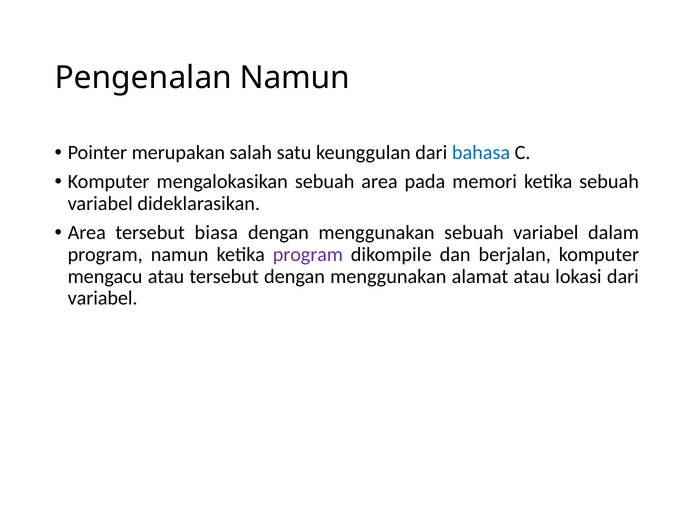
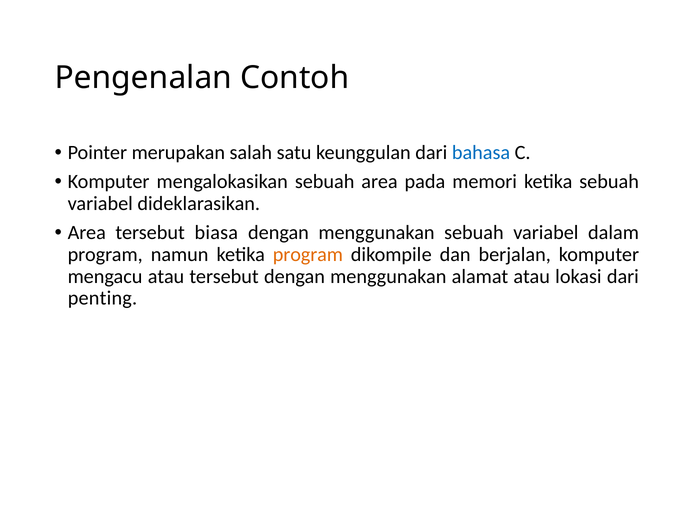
Pengenalan Namun: Namun -> Contoh
program at (308, 255) colour: purple -> orange
variabel at (103, 298): variabel -> penting
